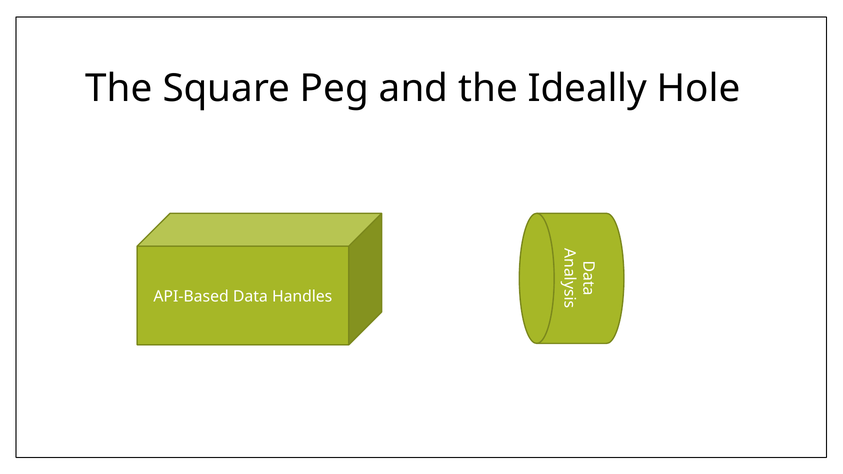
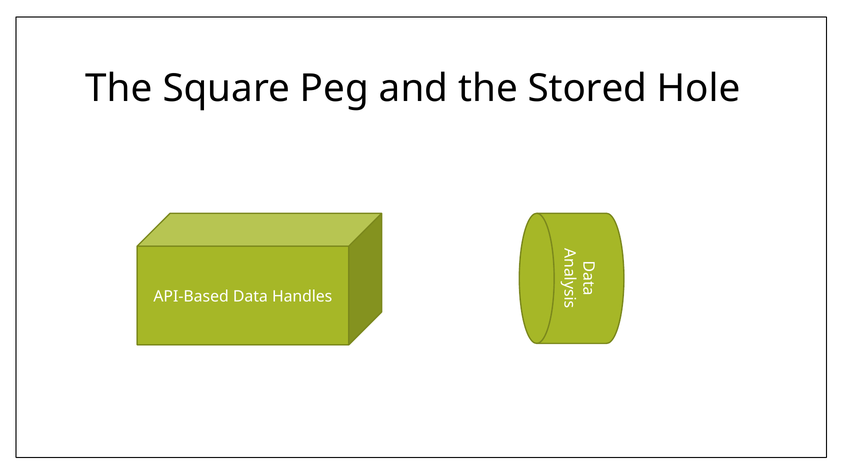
Ideally: Ideally -> Stored
